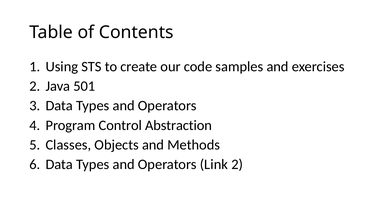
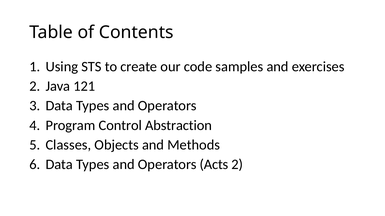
501: 501 -> 121
Link: Link -> Acts
